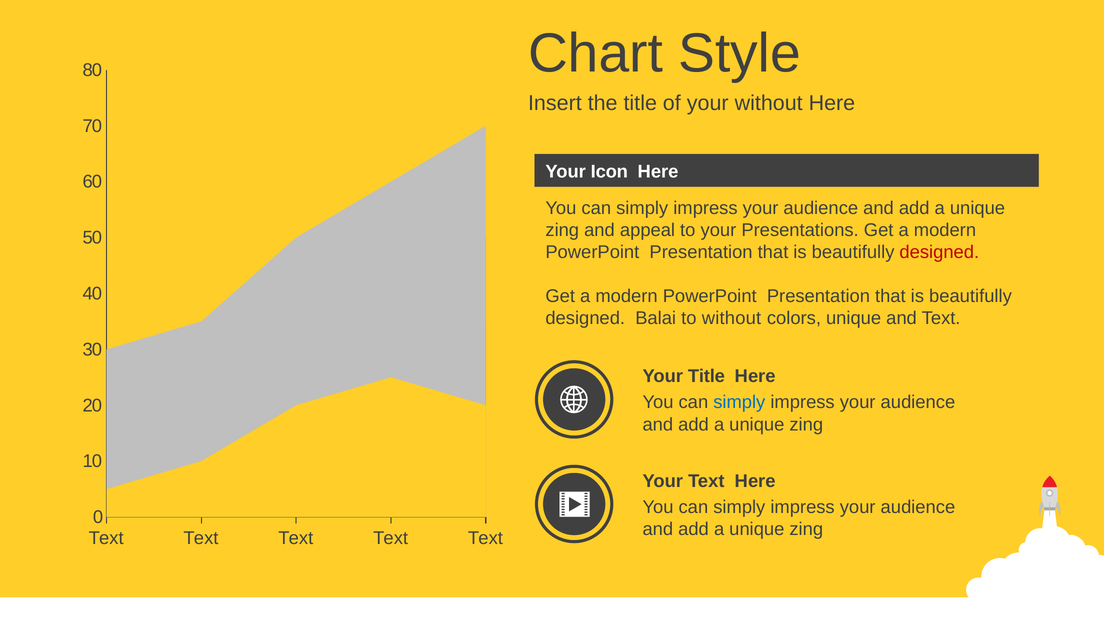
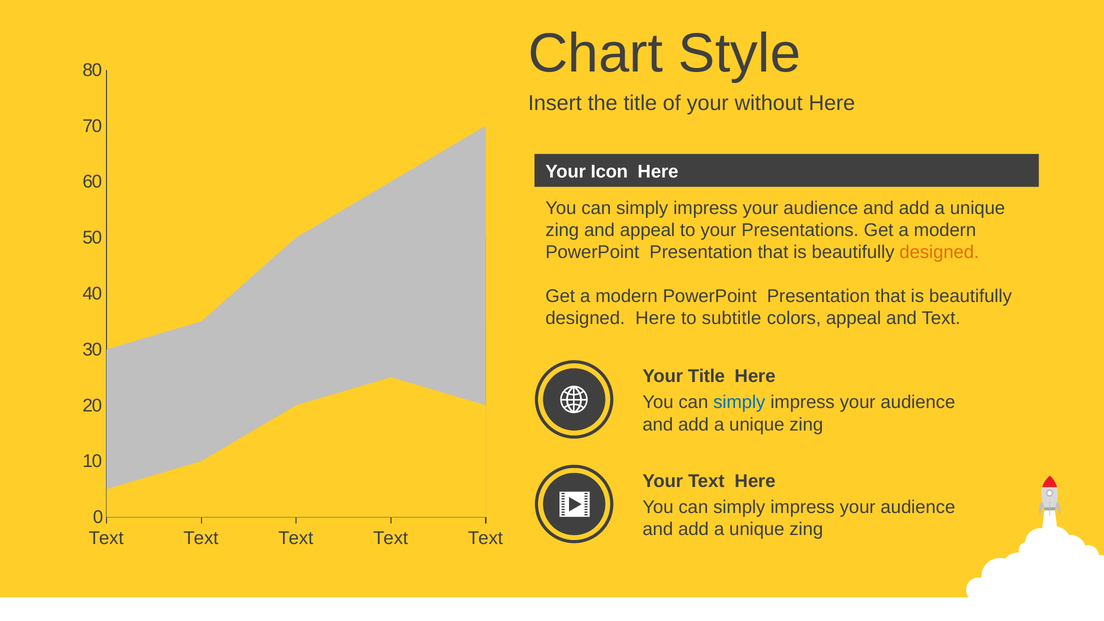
designed at (939, 252) colour: red -> orange
designed Balai: Balai -> Here
to without: without -> subtitle
colors unique: unique -> appeal
